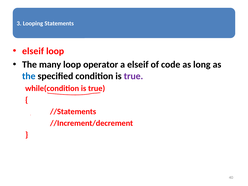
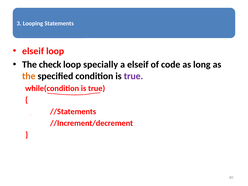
many: many -> check
operator: operator -> specially
the at (29, 76) colour: blue -> orange
